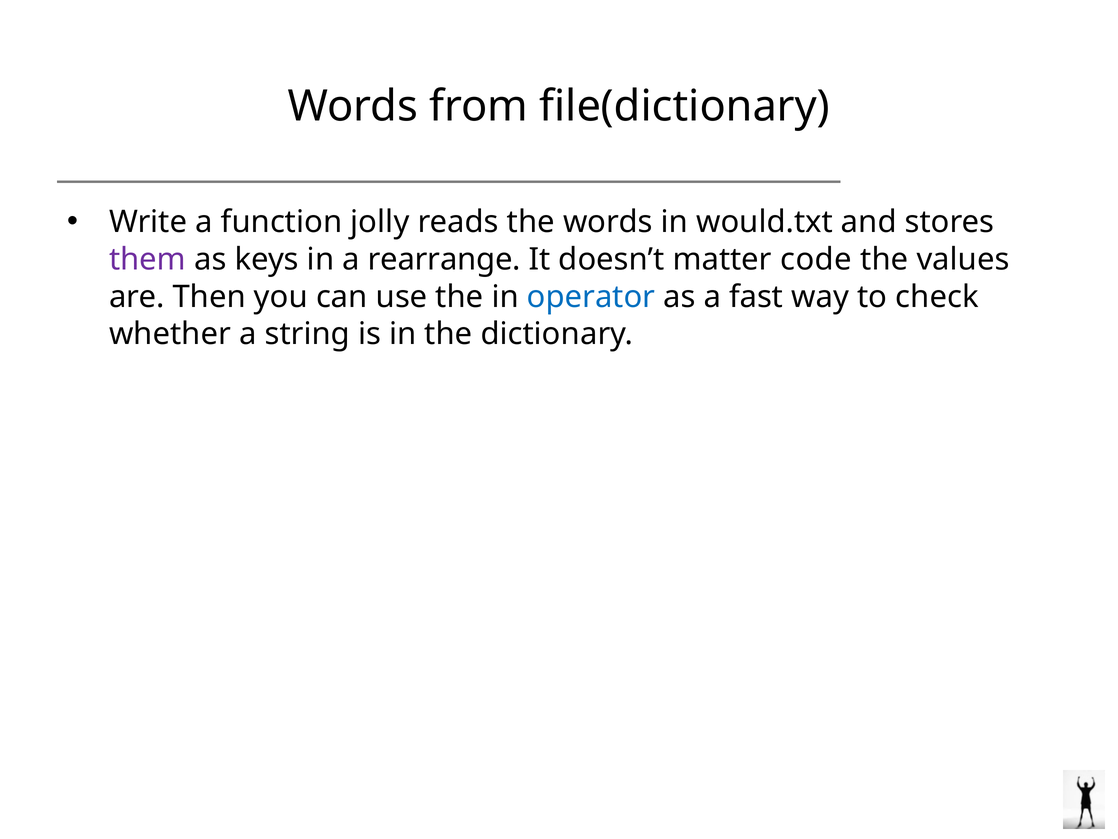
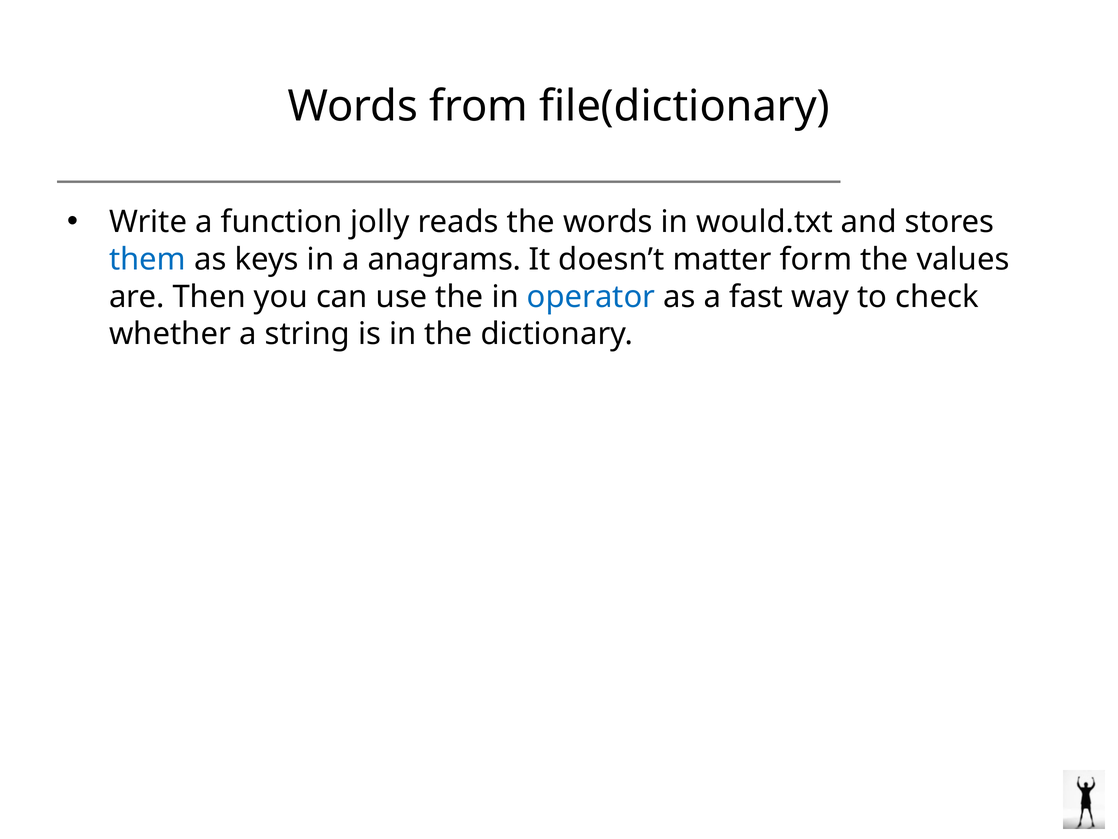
them colour: purple -> blue
rearrange: rearrange -> anagrams
code: code -> form
